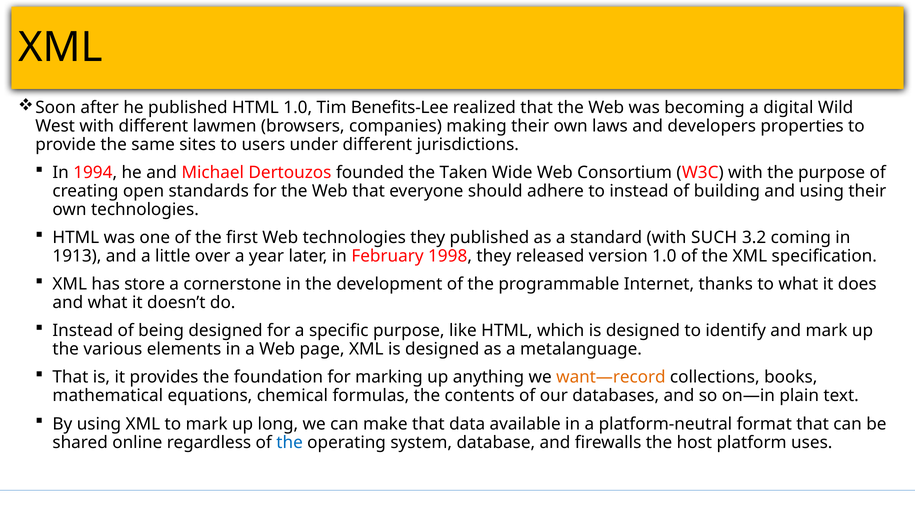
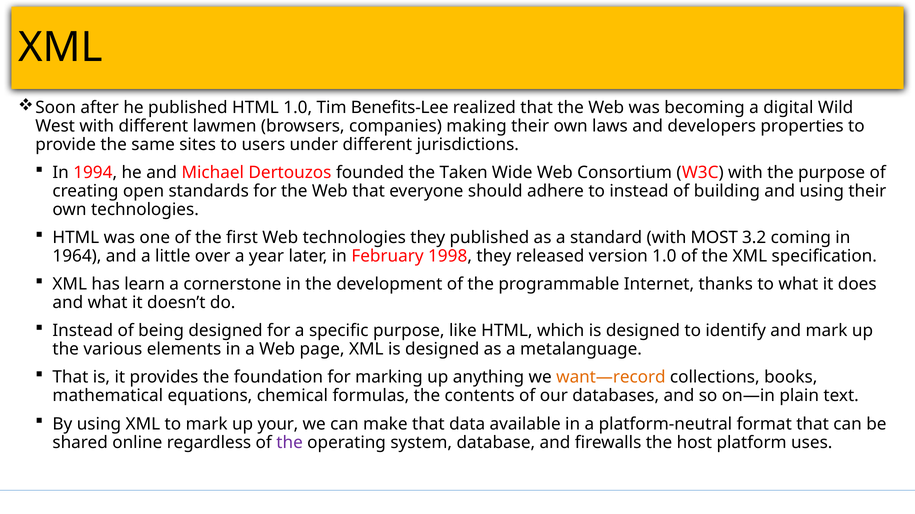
SUCH: SUCH -> MOST
1913: 1913 -> 1964
store: store -> learn
long: long -> your
the at (290, 443) colour: blue -> purple
